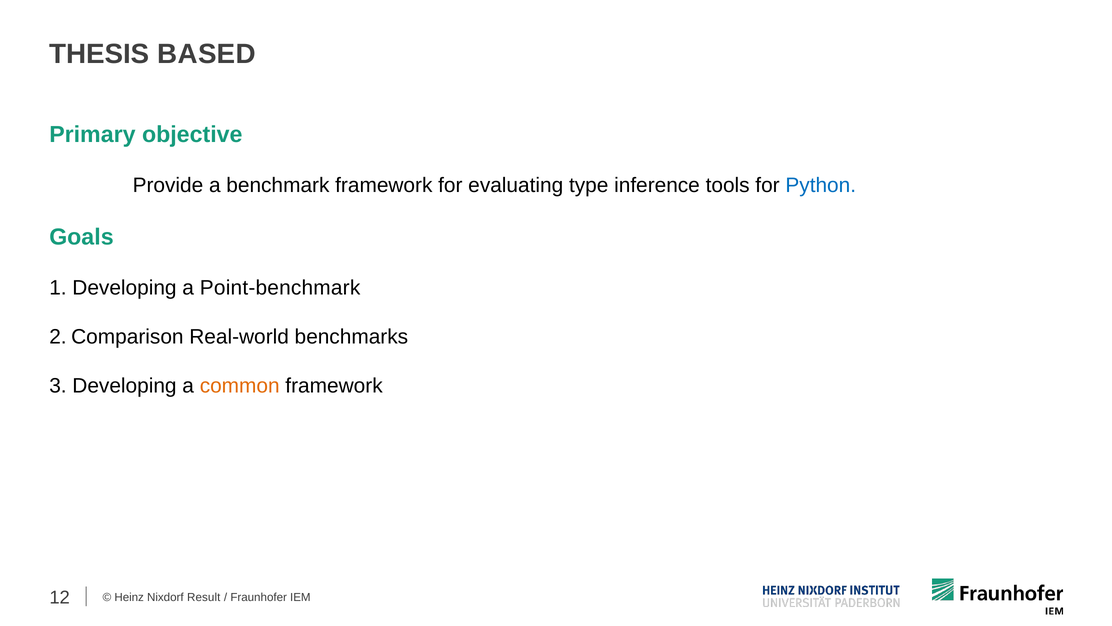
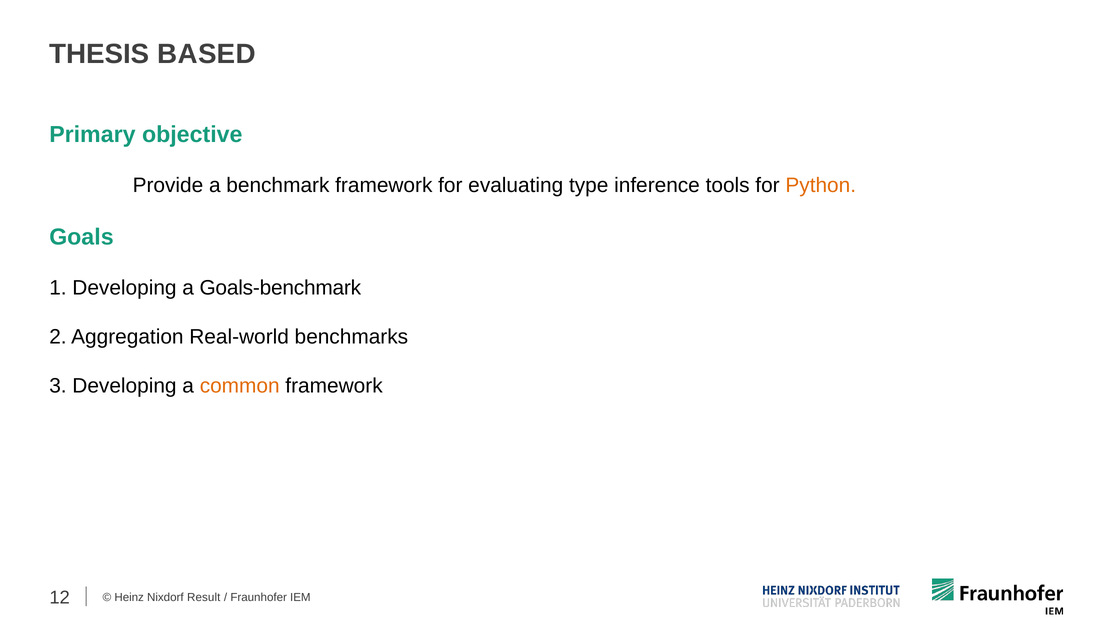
Python colour: blue -> orange
Point-benchmark: Point-benchmark -> Goals-benchmark
Comparison: Comparison -> Aggregation
